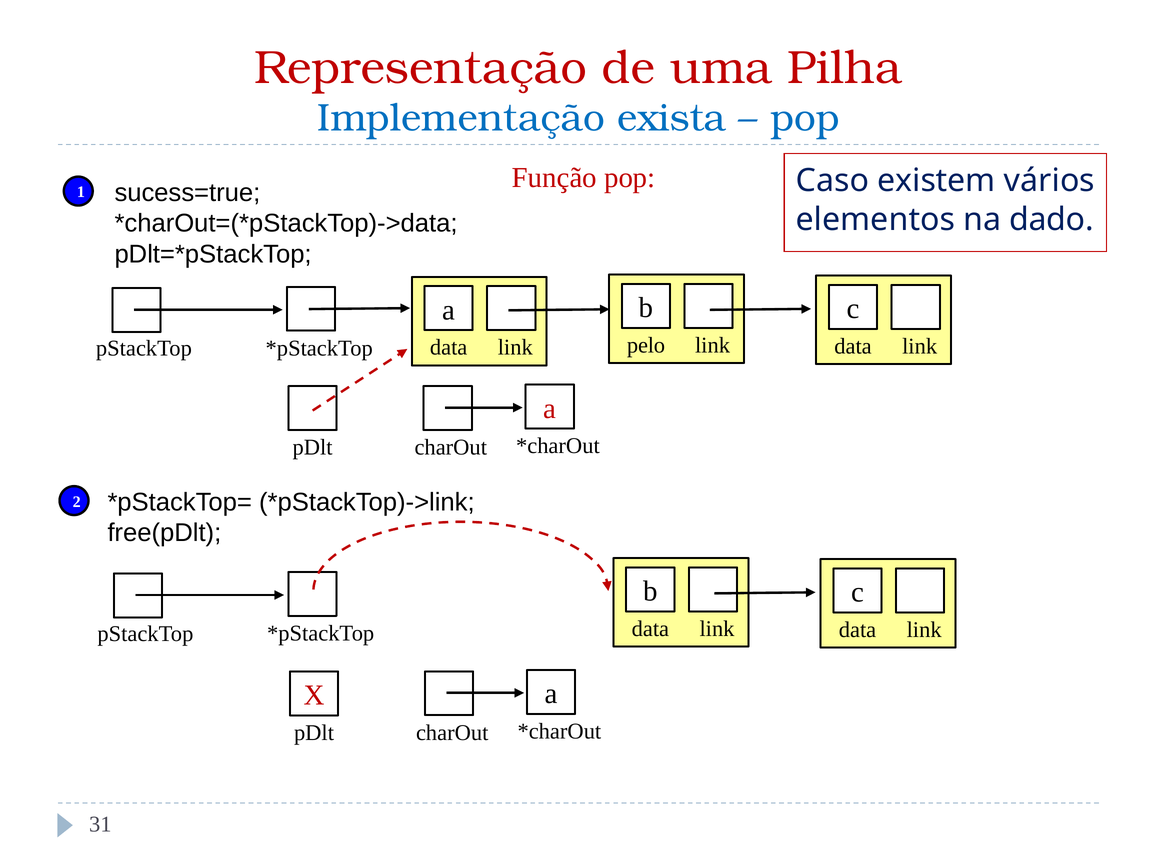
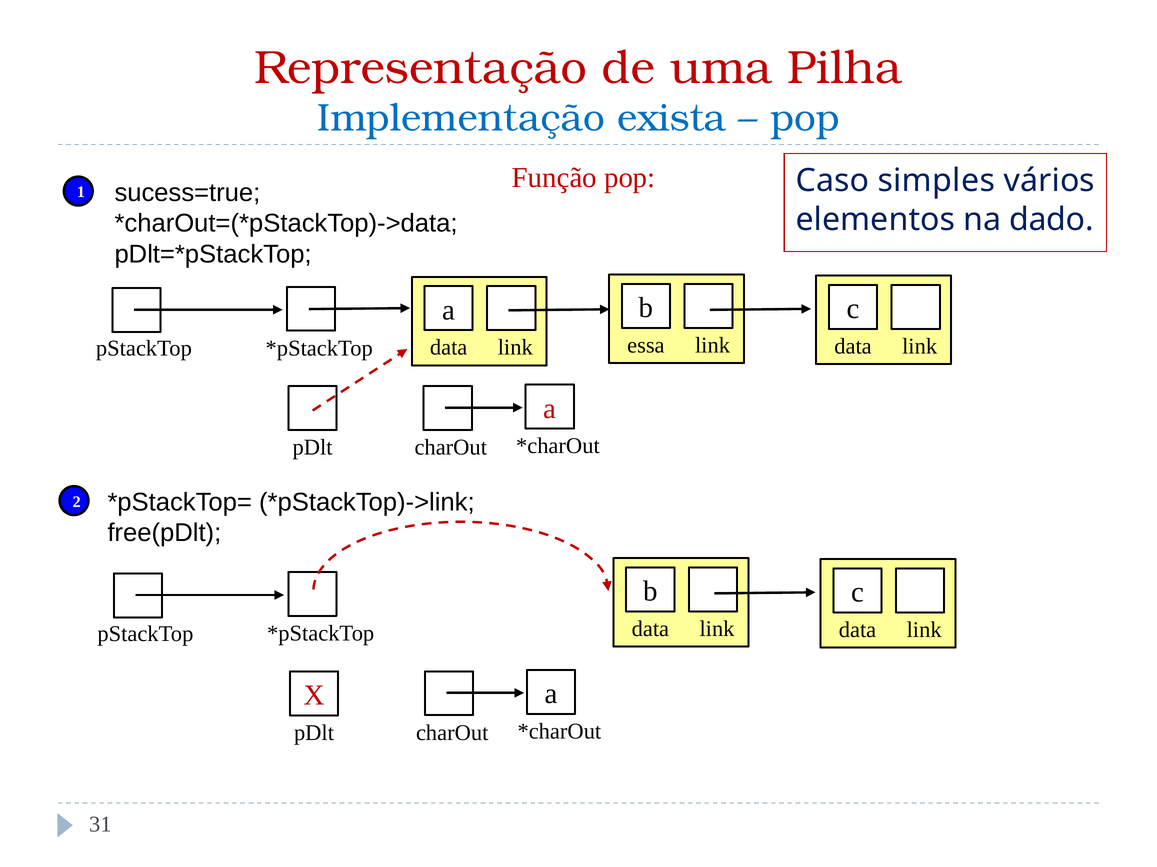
existem: existem -> simples
pelo: pelo -> essa
